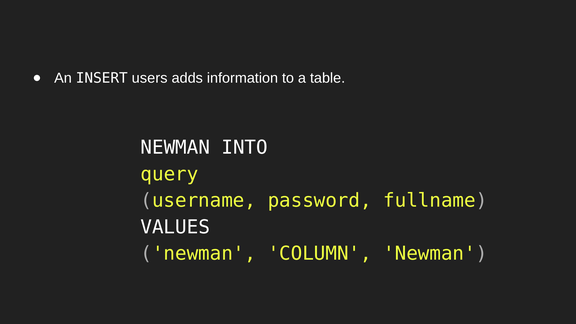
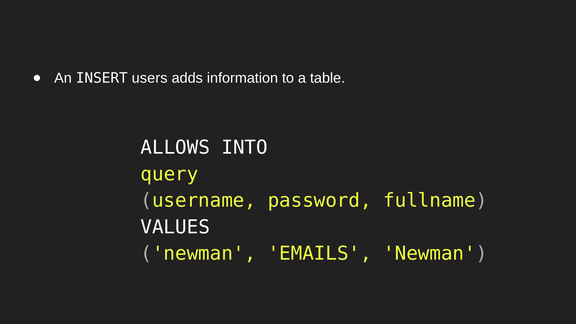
NEWMAN at (175, 148): NEWMAN -> ALLOWS
COLUMN: COLUMN -> EMAILS
